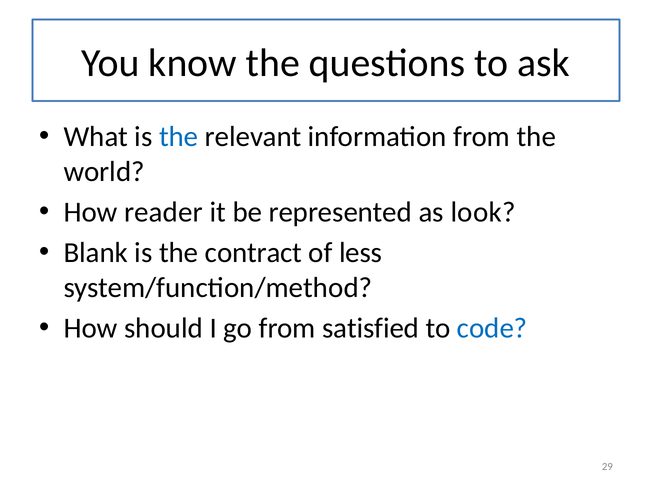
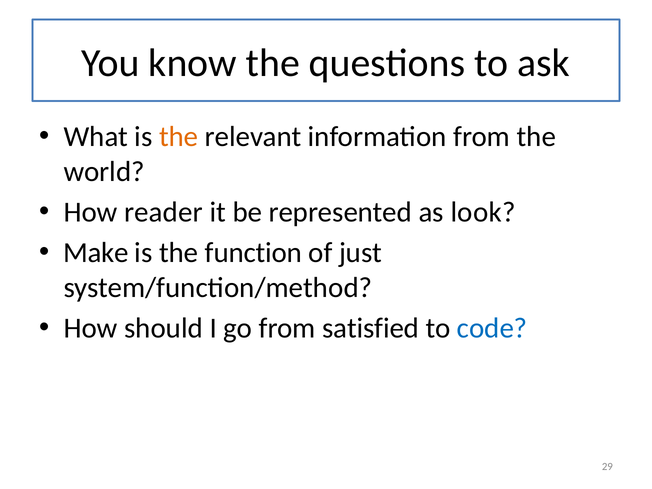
the at (179, 137) colour: blue -> orange
Blank: Blank -> Make
contract: contract -> function
less: less -> just
